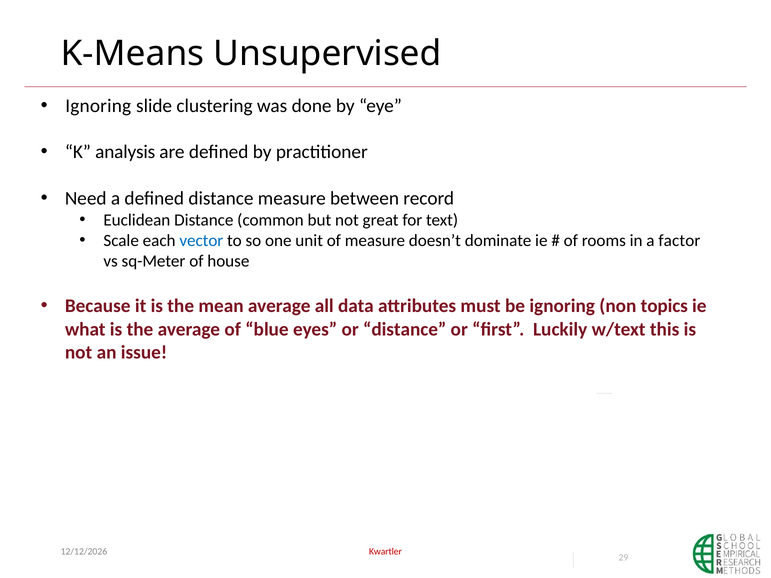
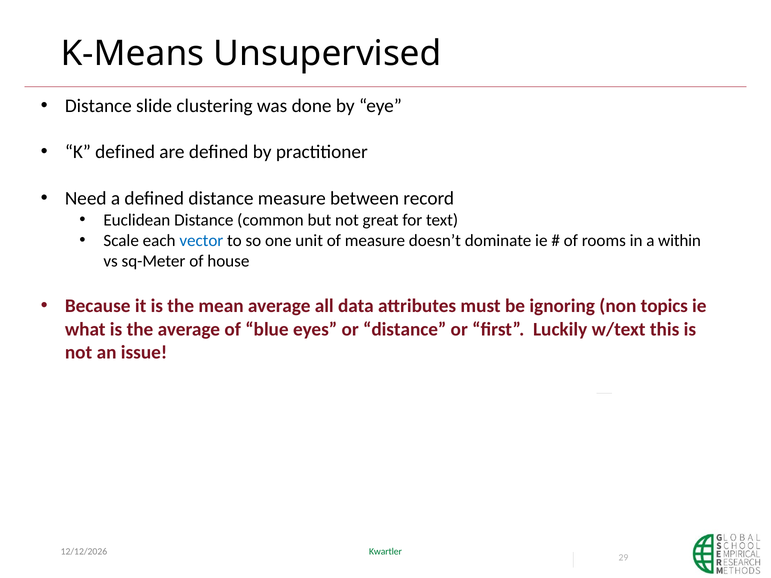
Ignoring at (98, 106): Ignoring -> Distance
K analysis: analysis -> defined
factor: factor -> within
Kwartler colour: red -> green
